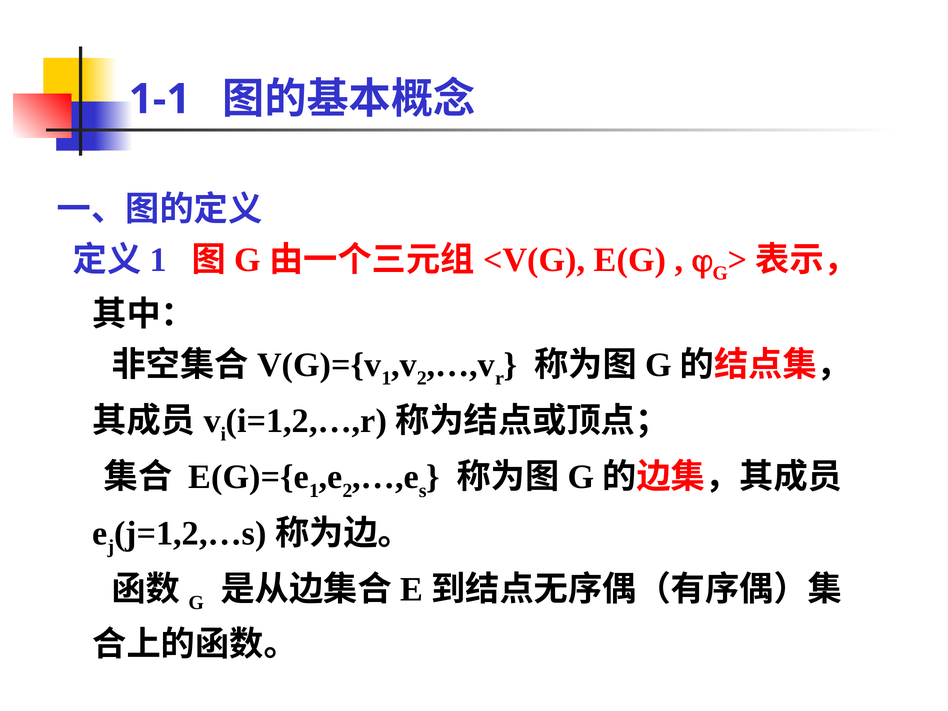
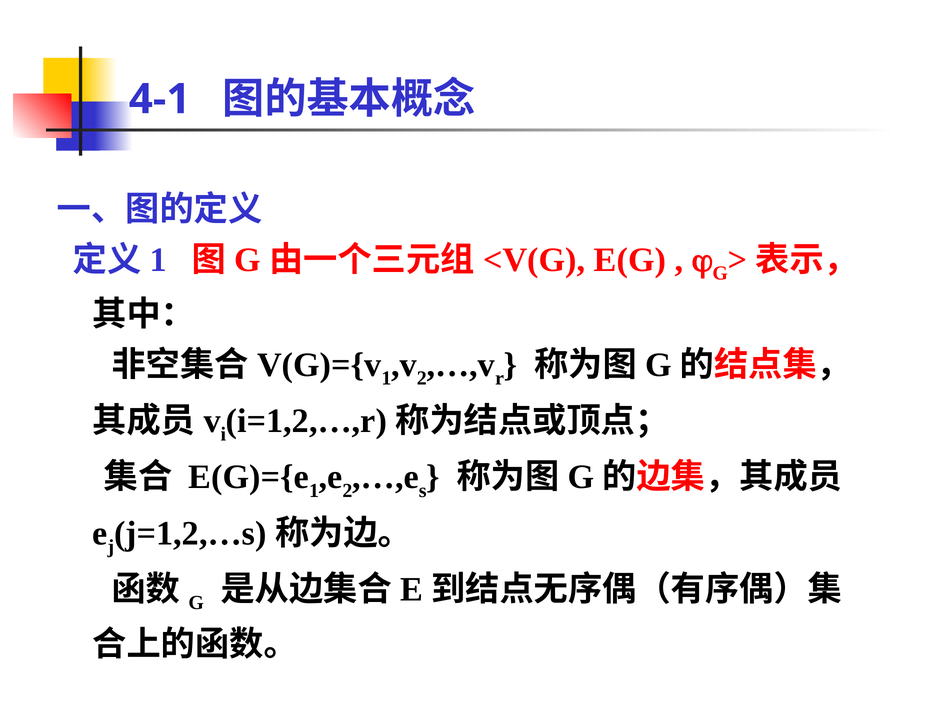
1-1: 1-1 -> 4-1
